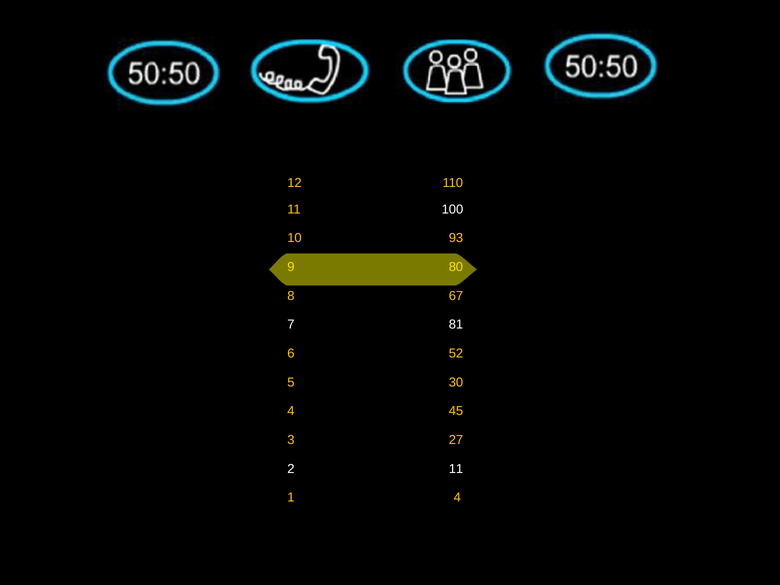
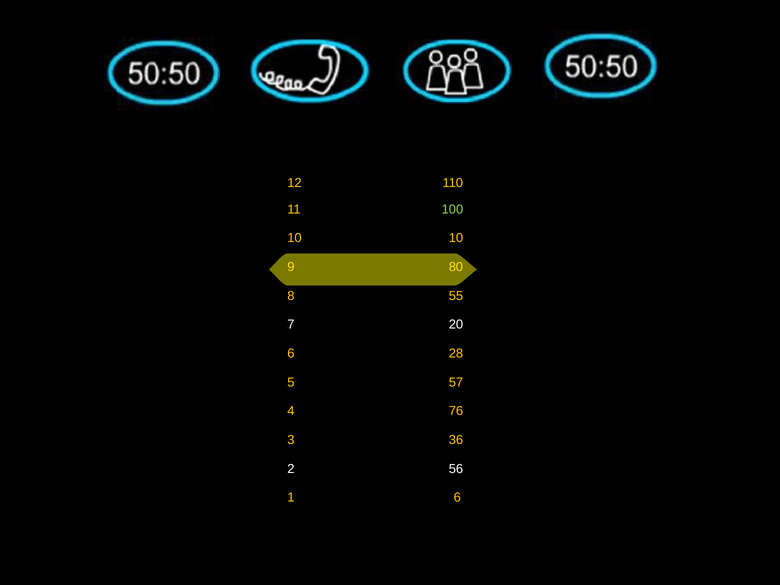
100 colour: white -> light green
10 93: 93 -> 10
67: 67 -> 55
81: 81 -> 20
52: 52 -> 28
30: 30 -> 57
45: 45 -> 76
27: 27 -> 36
2 11: 11 -> 56
1 4: 4 -> 6
